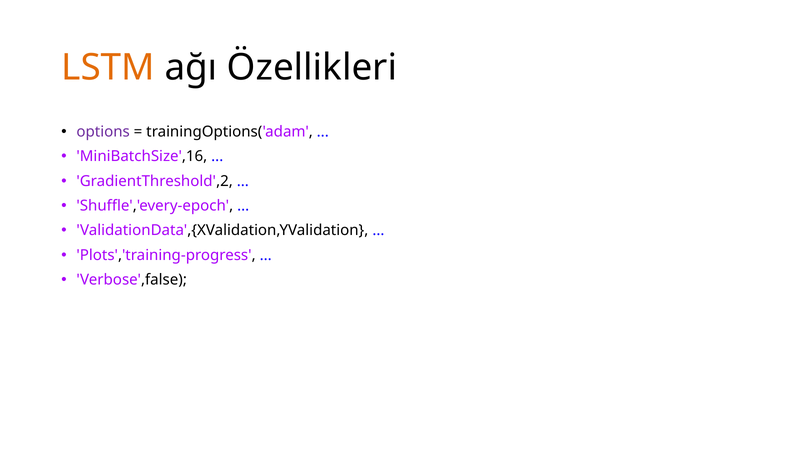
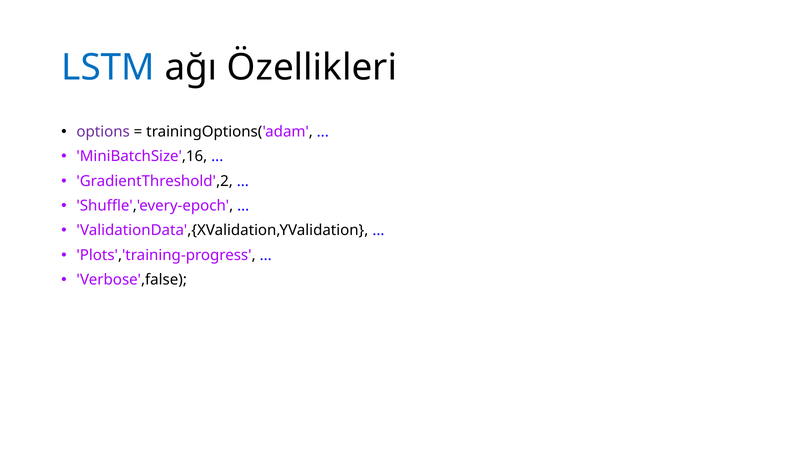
LSTM colour: orange -> blue
